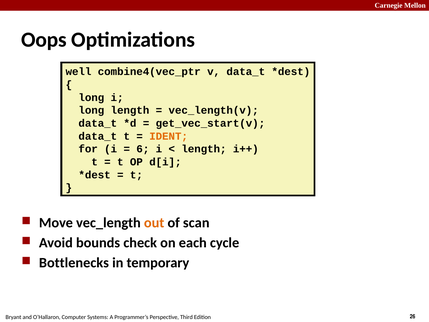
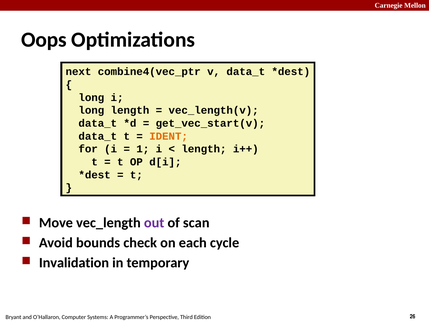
well: well -> next
6: 6 -> 1
out colour: orange -> purple
Bottlenecks: Bottlenecks -> Invalidation
